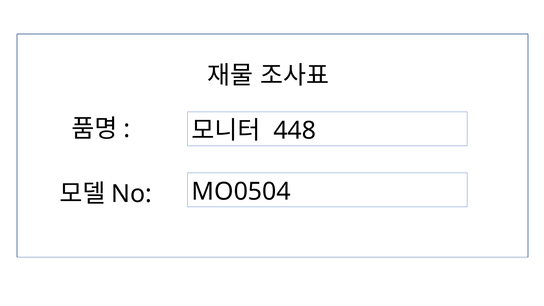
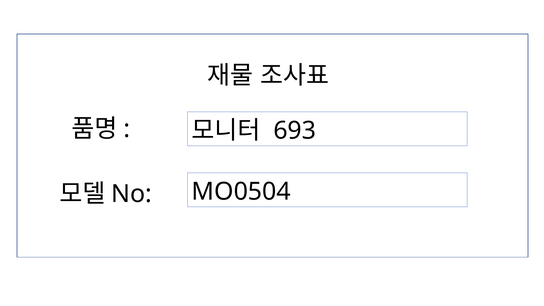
448: 448 -> 693
